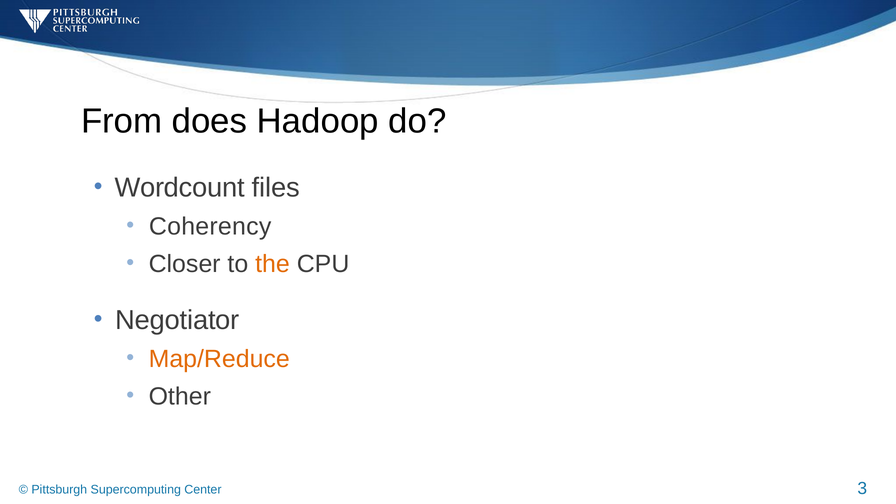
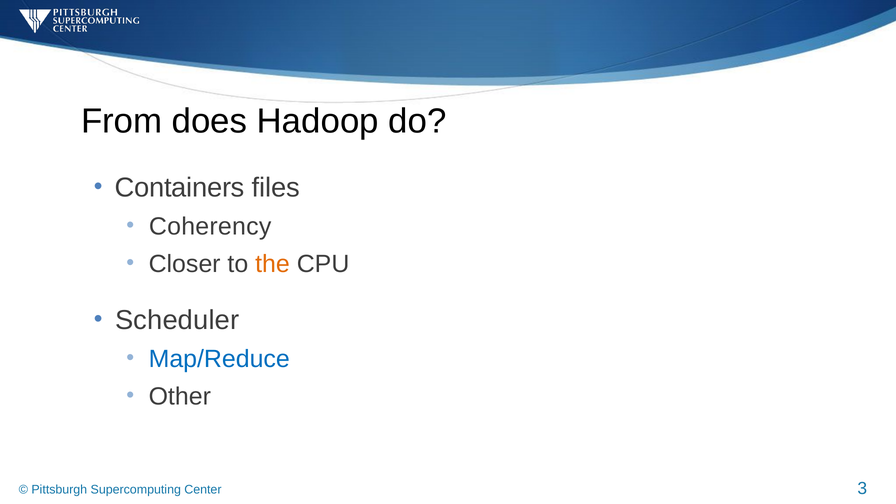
Wordcount: Wordcount -> Containers
Negotiator: Negotiator -> Scheduler
Map/Reduce colour: orange -> blue
